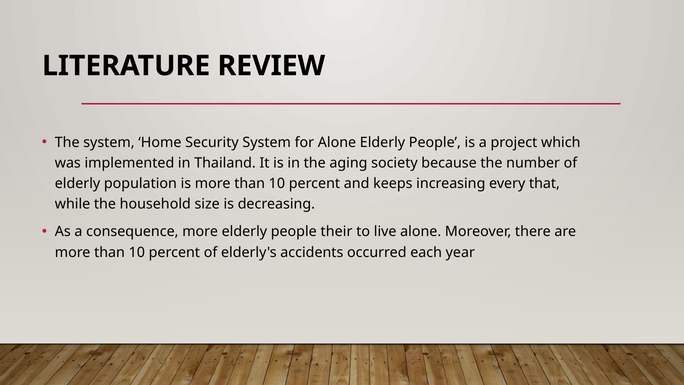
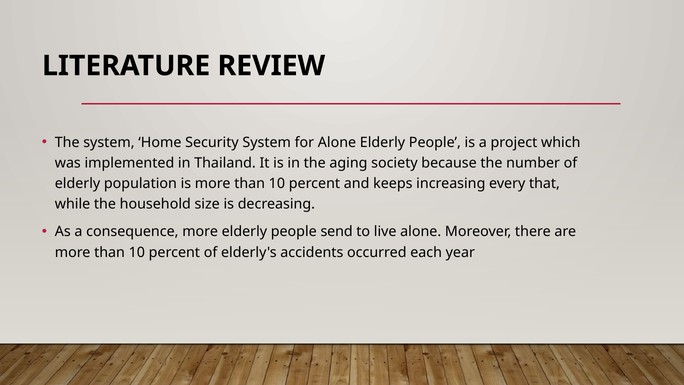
their: their -> send
